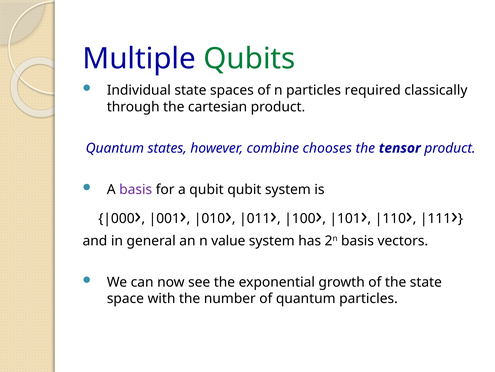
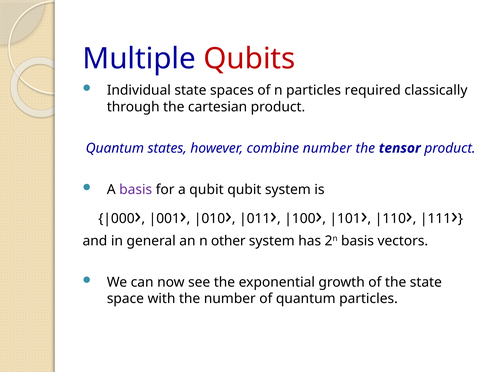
Qubits colour: green -> red
combine chooses: chooses -> number
value: value -> other
